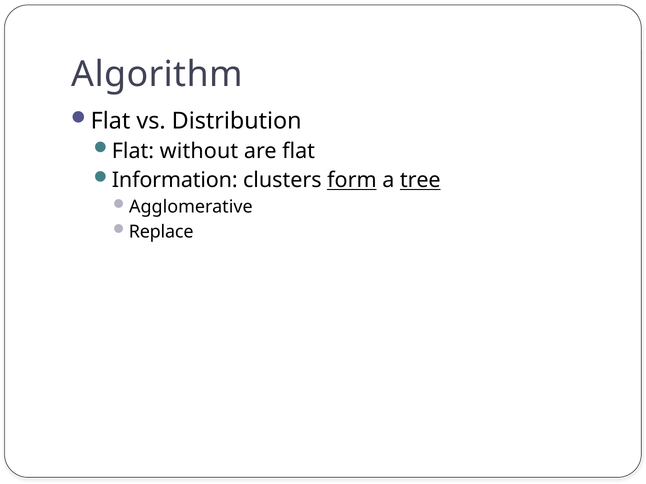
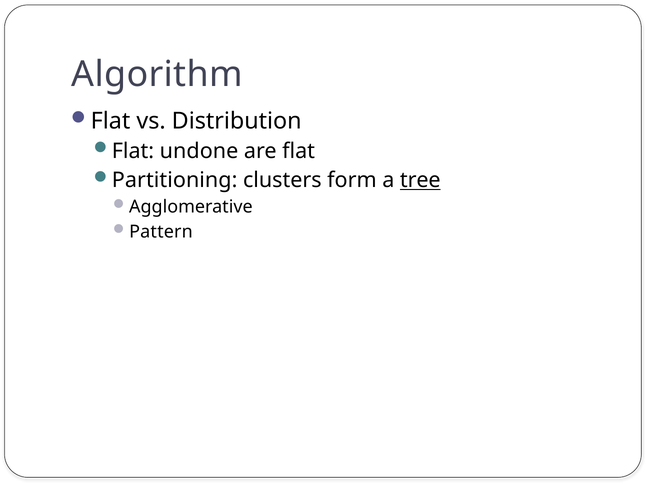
without: without -> undone
Information: Information -> Partitioning
form underline: present -> none
Replace: Replace -> Pattern
